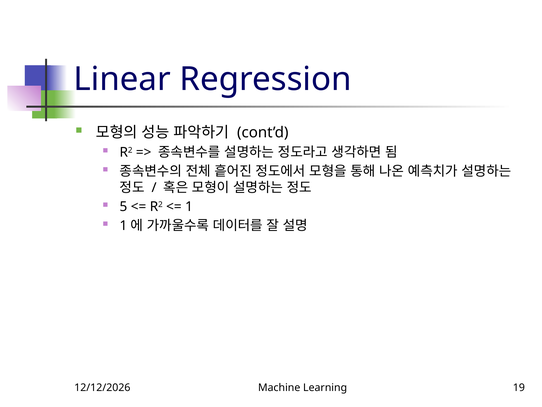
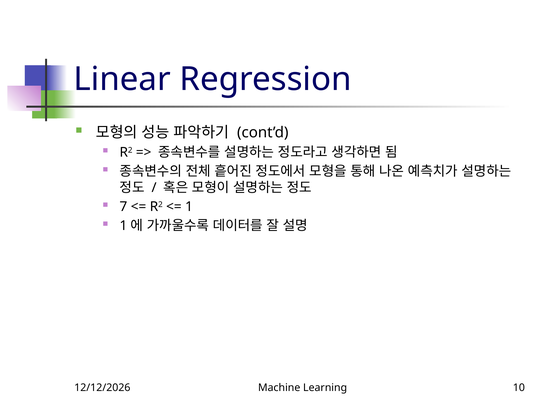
5: 5 -> 7
19: 19 -> 10
